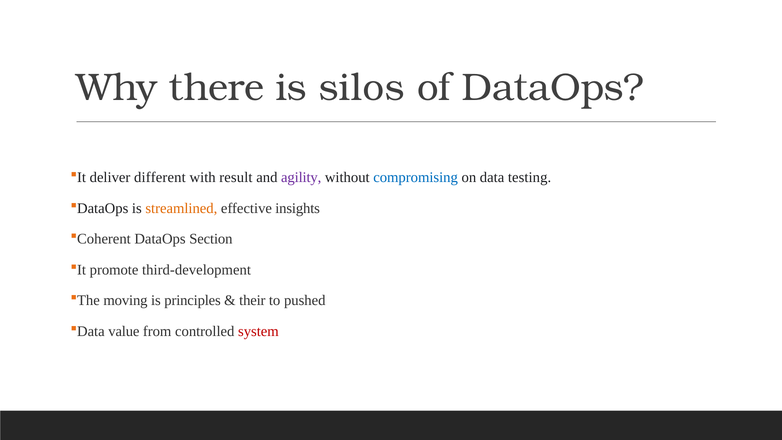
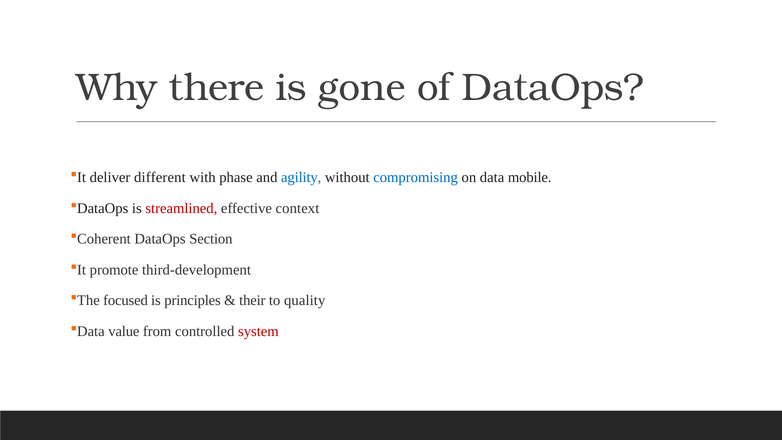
silos: silos -> gone
result: result -> phase
agility colour: purple -> blue
testing: testing -> mobile
streamlined colour: orange -> red
insights: insights -> context
moving: moving -> focused
pushed: pushed -> quality
